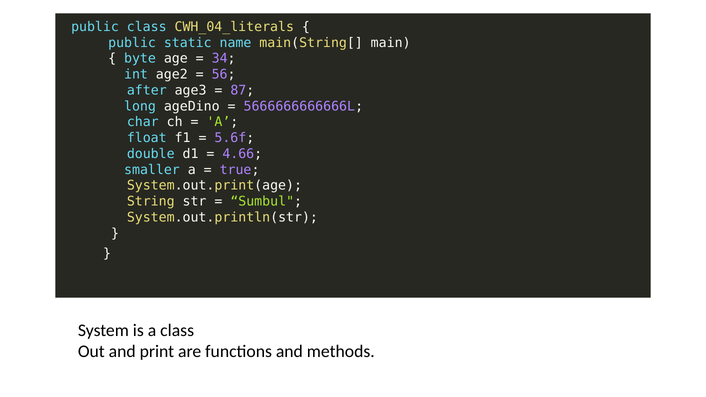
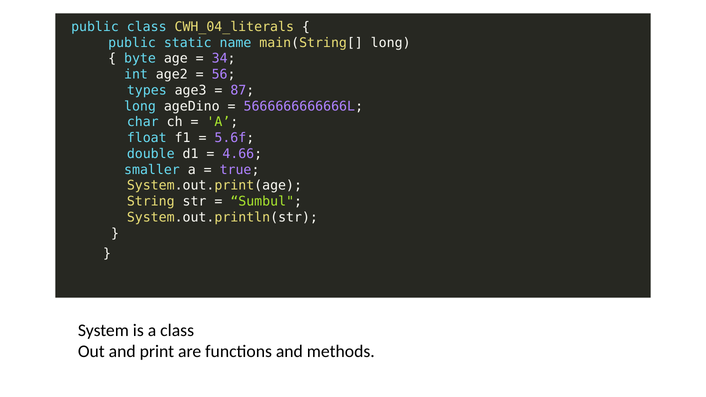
main(String[ main: main -> long
after: after -> types
